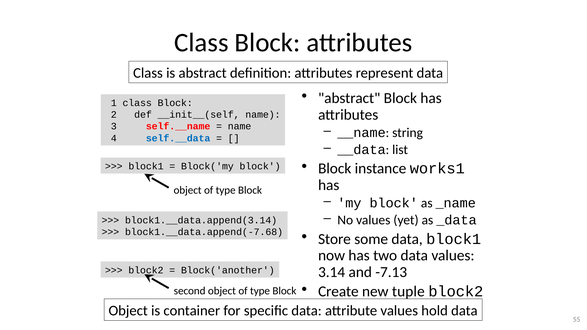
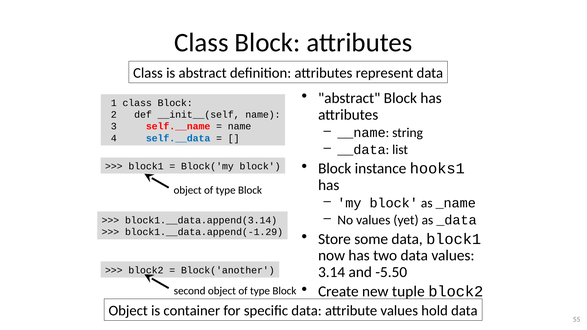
works1: works1 -> hooks1
block1.__data.append(-7.68: block1.__data.append(-7.68 -> block1.__data.append(-1.29
-7.13: -7.13 -> -5.50
